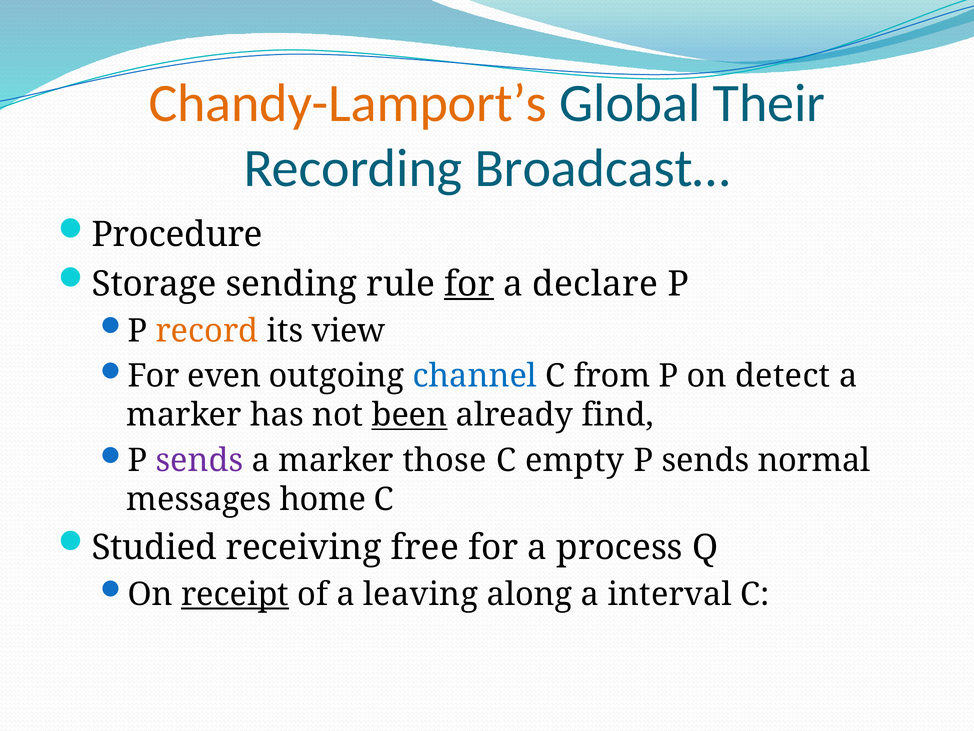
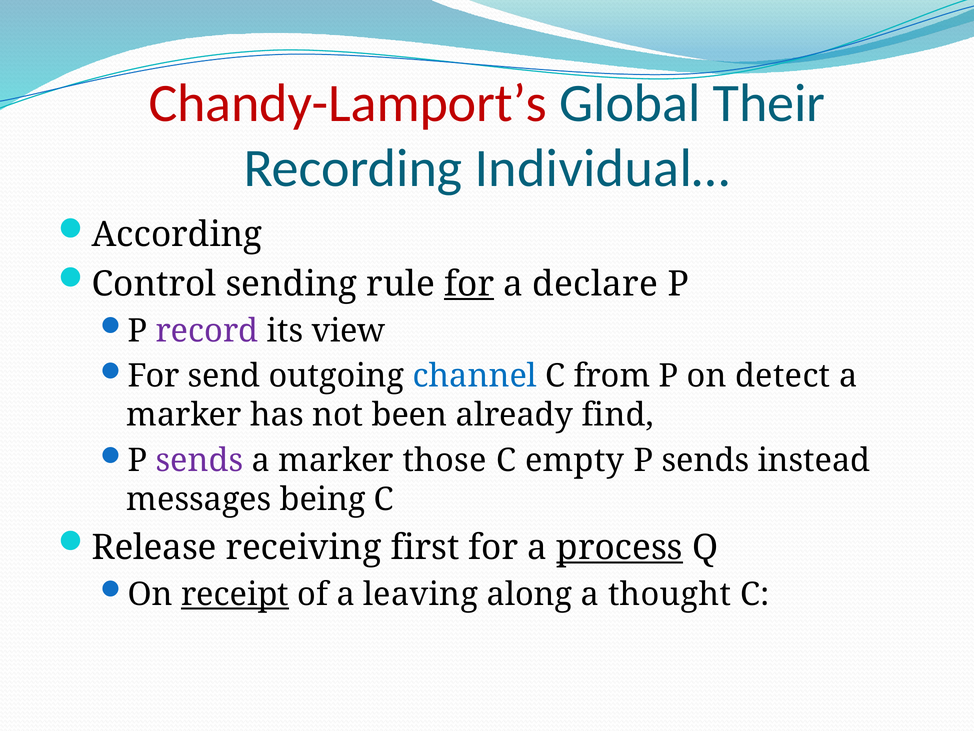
Chandy-Lamport’s colour: orange -> red
Broadcast…: Broadcast… -> Individual…
Procedure: Procedure -> According
Storage: Storage -> Control
record colour: orange -> purple
even: even -> send
been underline: present -> none
normal: normal -> instead
home: home -> being
Studied: Studied -> Release
free: free -> first
process underline: none -> present
interval: interval -> thought
